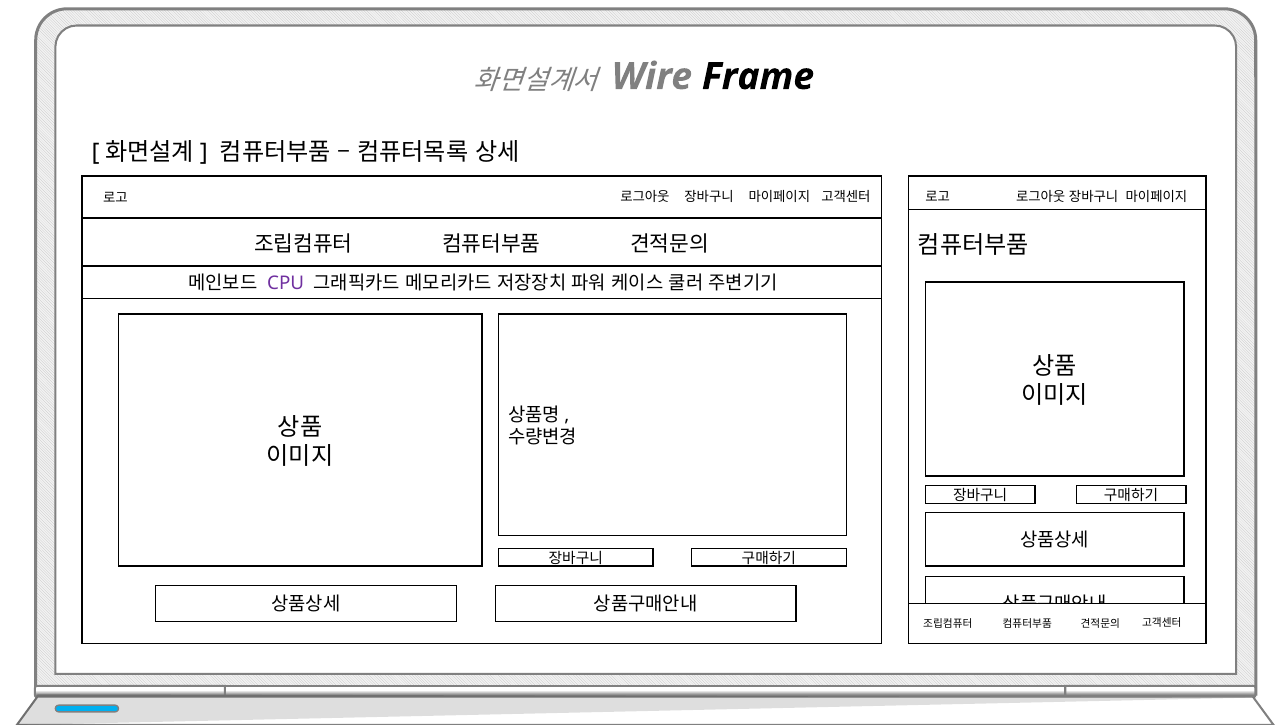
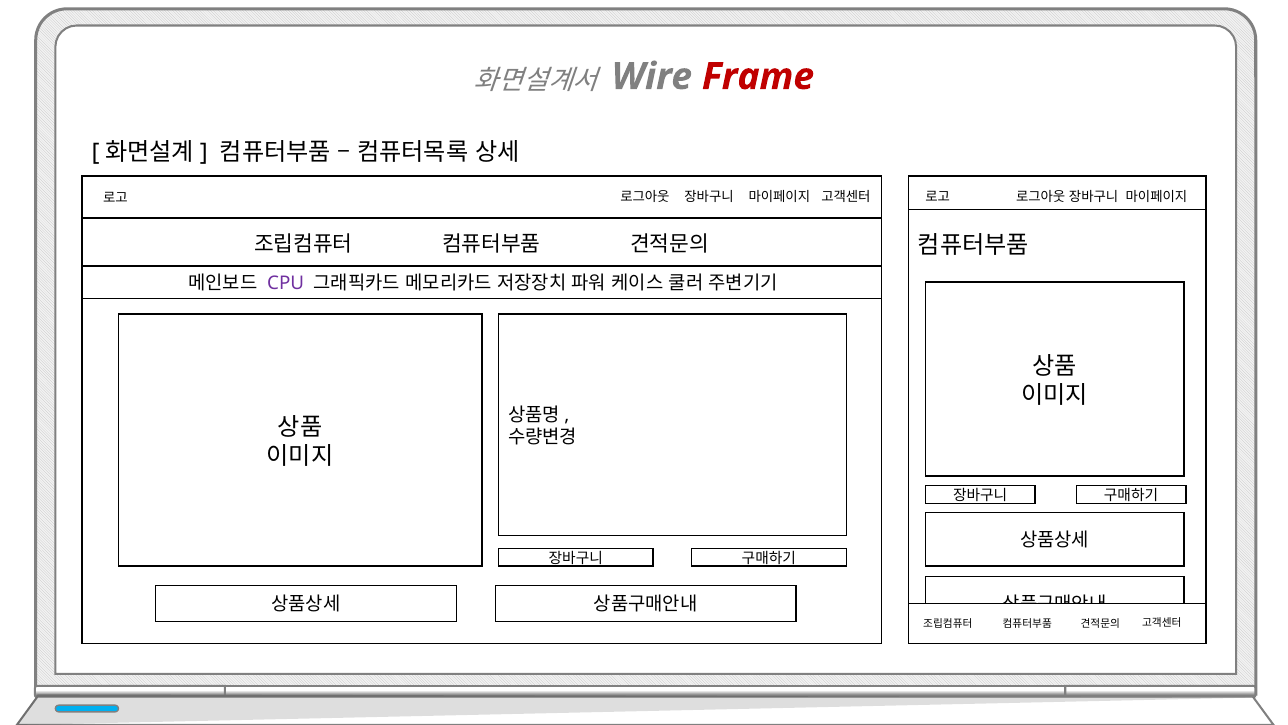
Frame colour: black -> red
